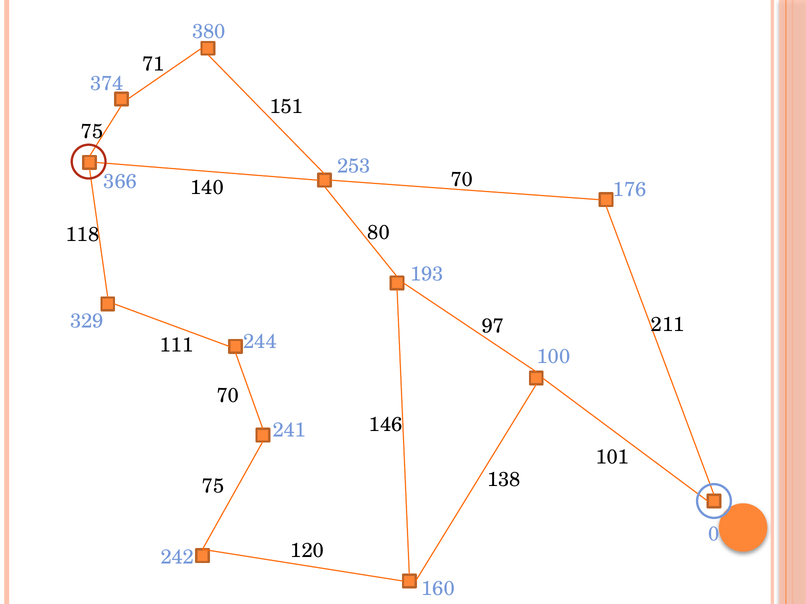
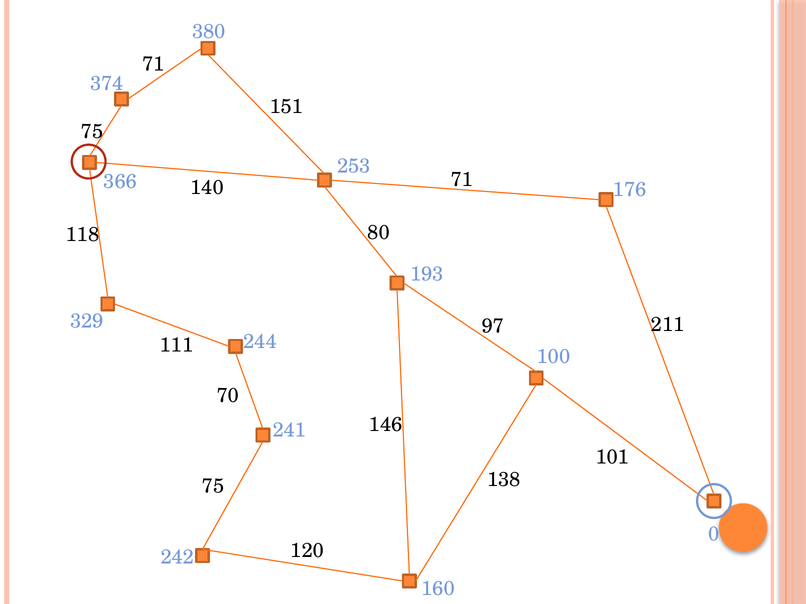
140 70: 70 -> 71
